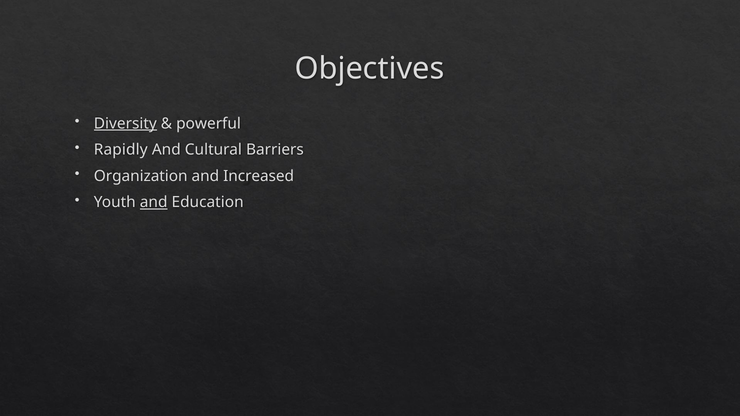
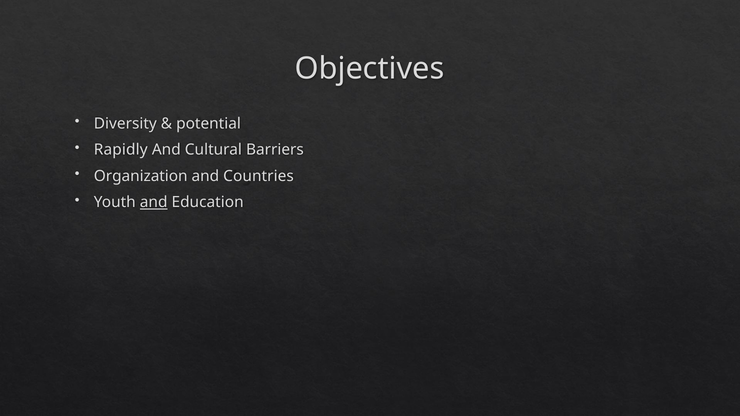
Diversity underline: present -> none
powerful: powerful -> potential
Increased: Increased -> Countries
